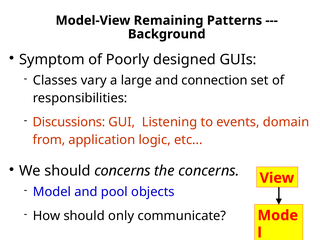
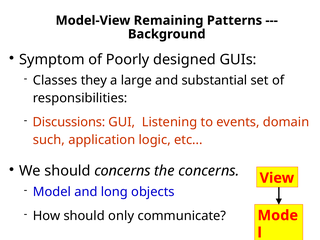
vary: vary -> they
connection: connection -> substantial
from: from -> such
pool: pool -> long
